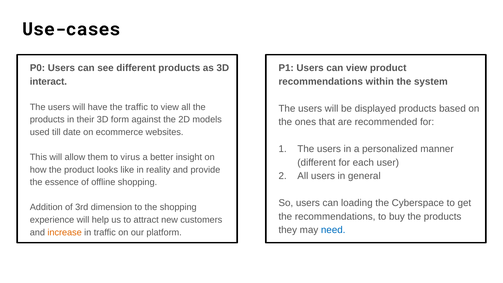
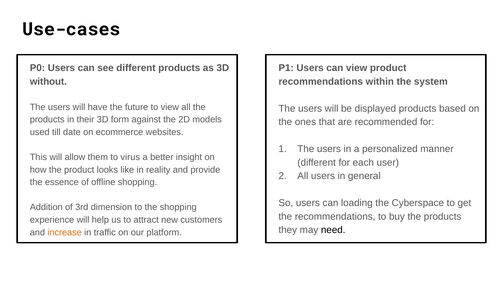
interact: interact -> without
the traffic: traffic -> future
need colour: blue -> black
